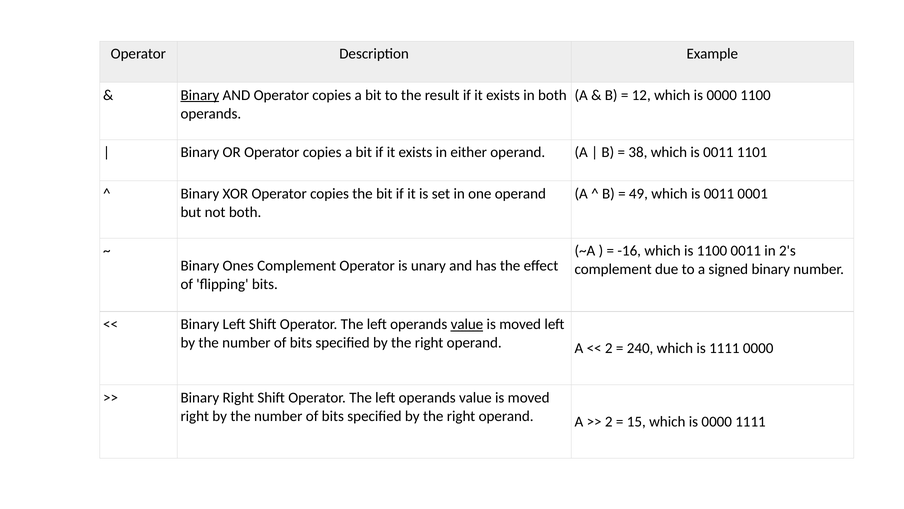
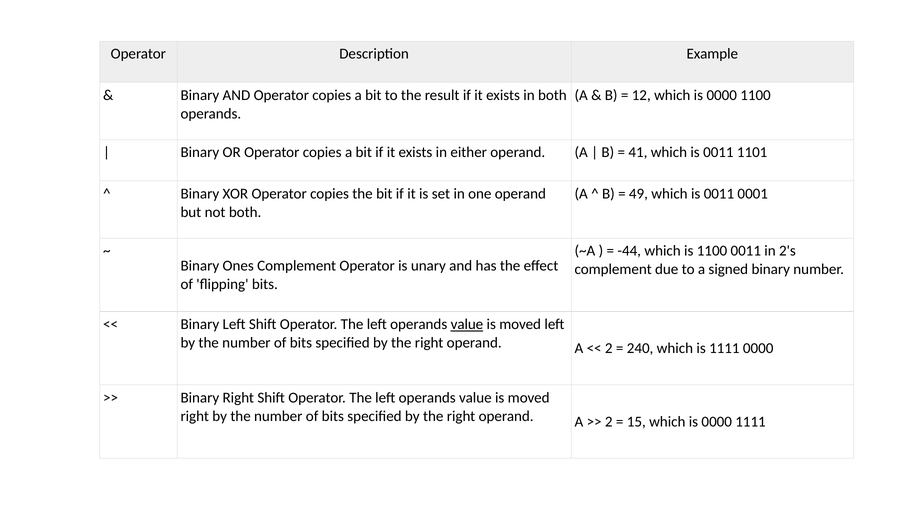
Binary at (200, 95) underline: present -> none
38: 38 -> 41
-16: -16 -> -44
